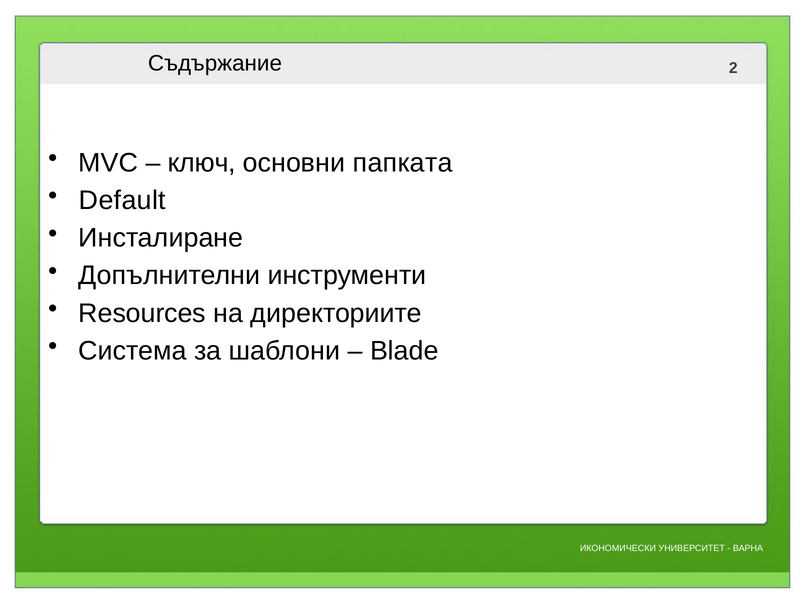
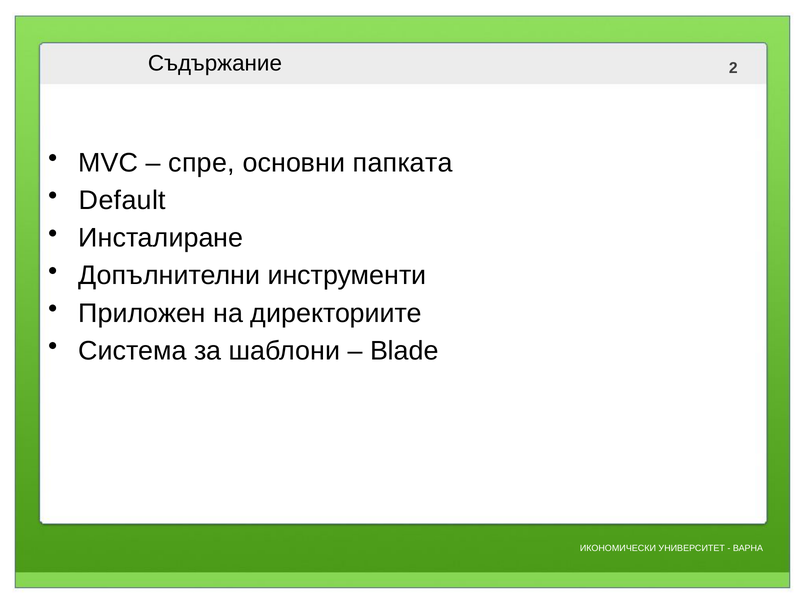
ключ: ключ -> спре
Resources: Resources -> Приложен
